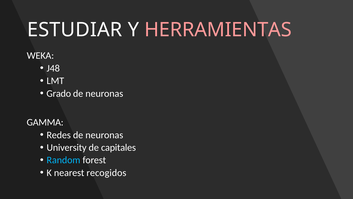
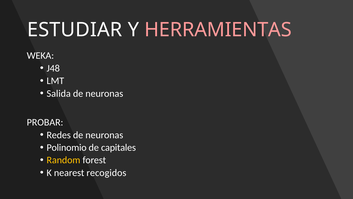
Grado: Grado -> Salida
GAMMA: GAMMA -> PROBAR
University: University -> Polinomio
Random colour: light blue -> yellow
